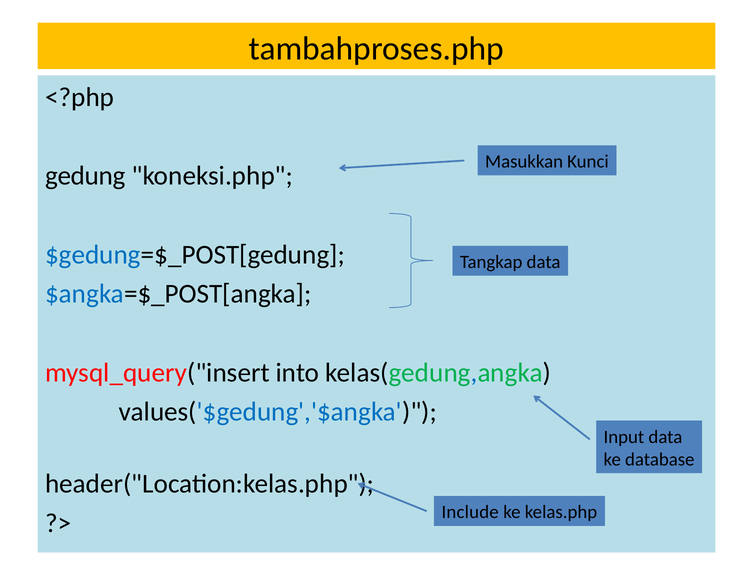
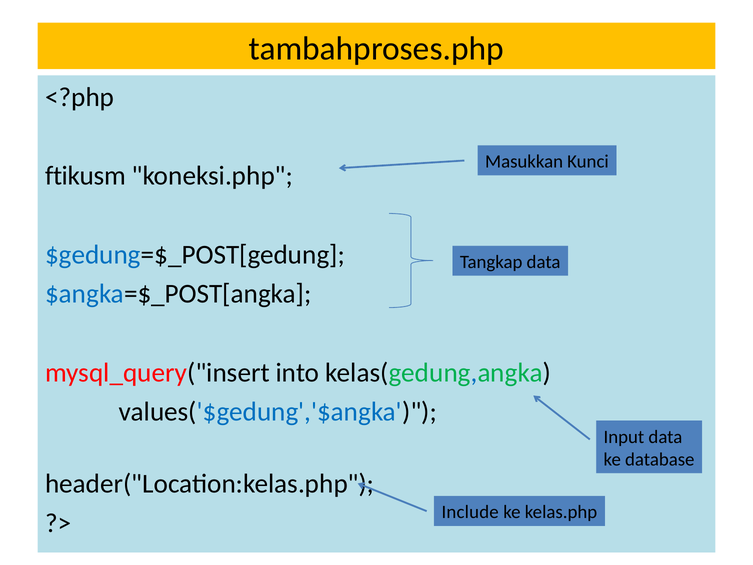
gedung: gedung -> ftikusm
